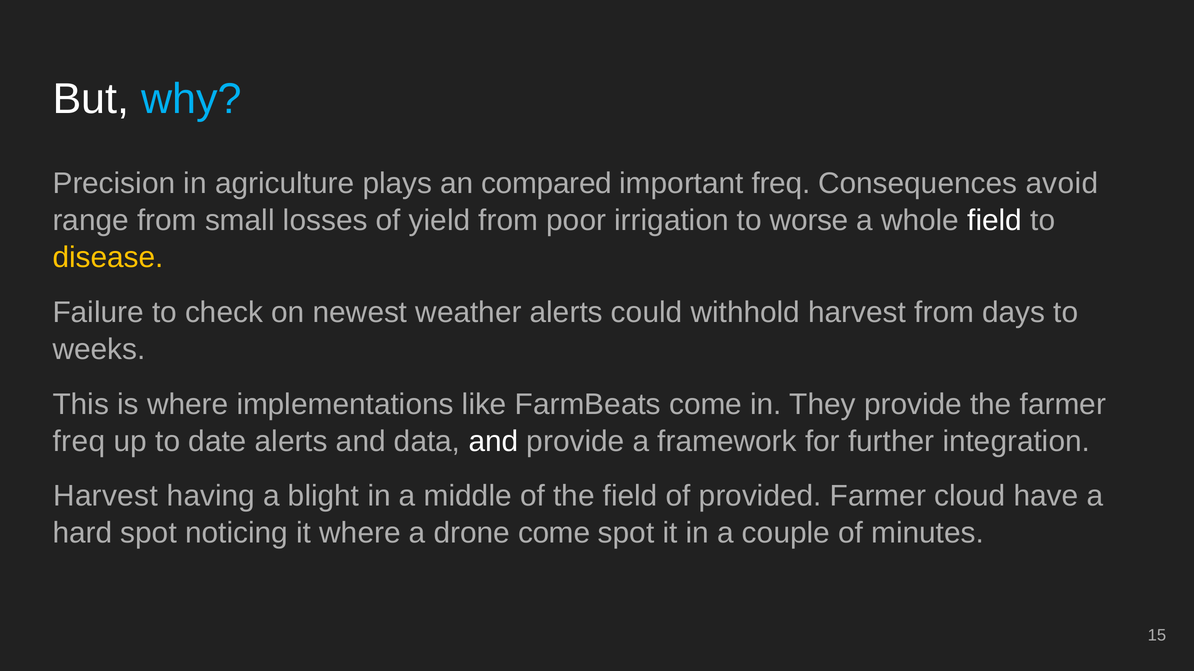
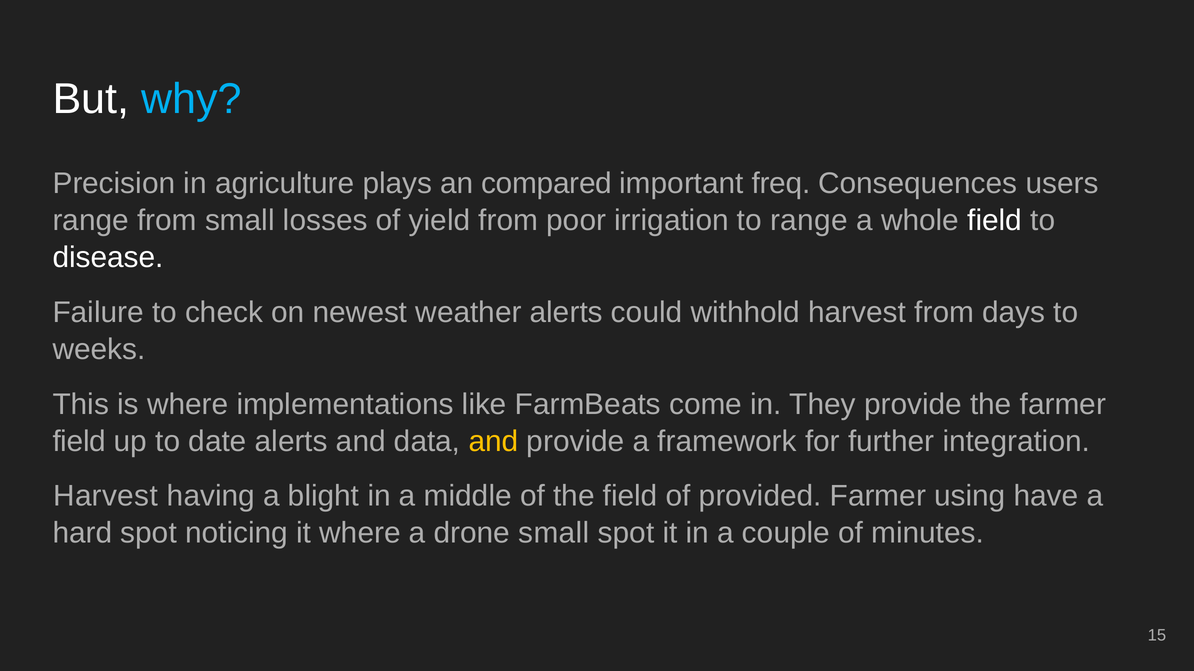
avoid: avoid -> users
to worse: worse -> range
disease colour: yellow -> white
freq at (79, 442): freq -> field
and at (493, 442) colour: white -> yellow
cloud: cloud -> using
drone come: come -> small
